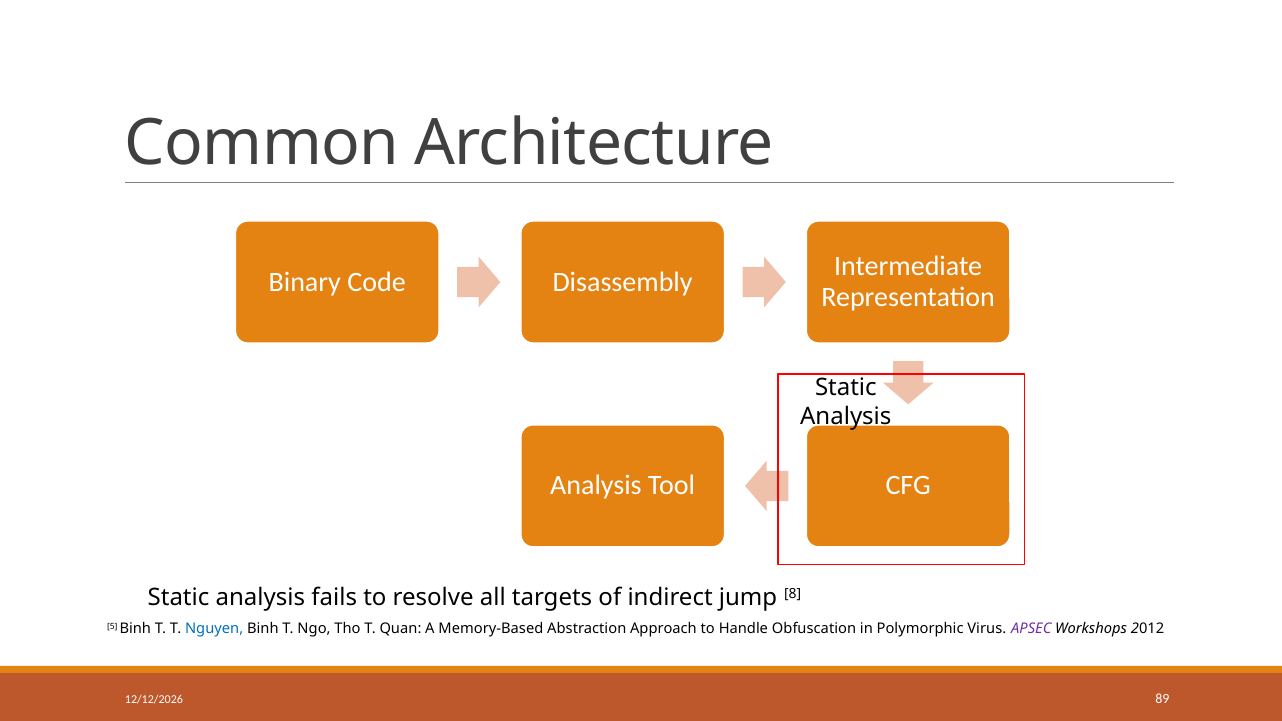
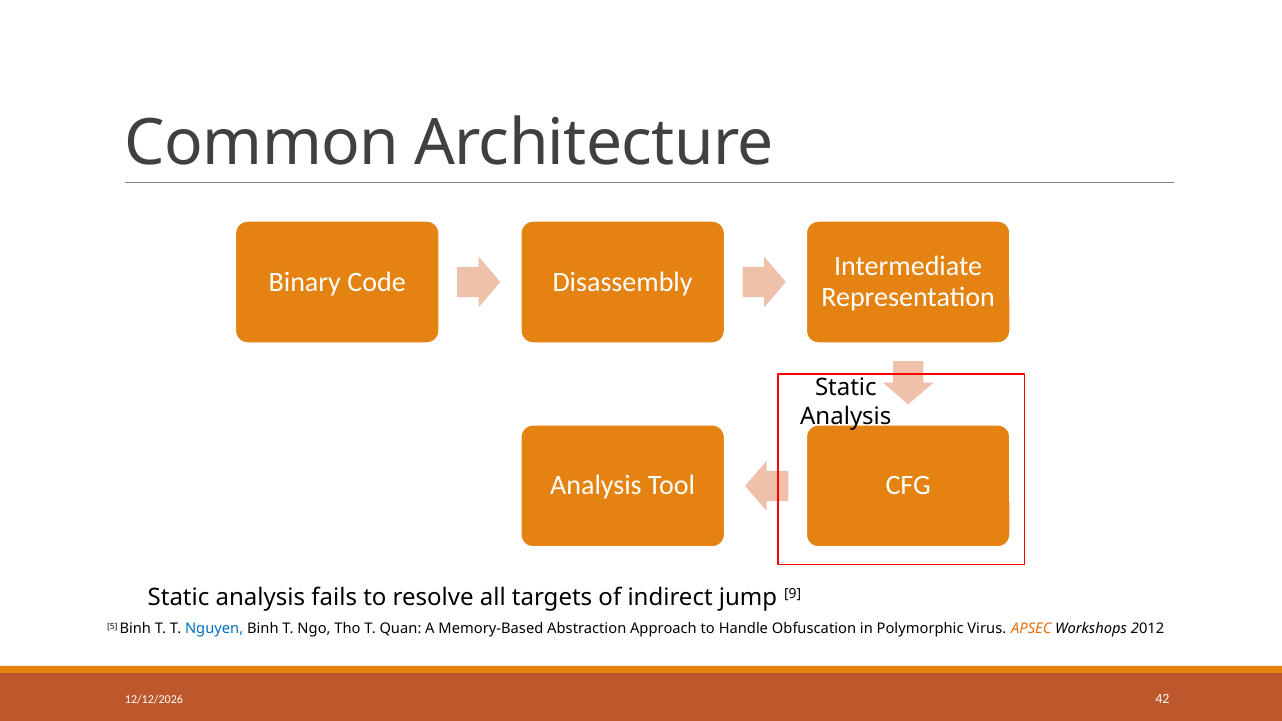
8: 8 -> 9
APSEC colour: purple -> orange
89: 89 -> 42
